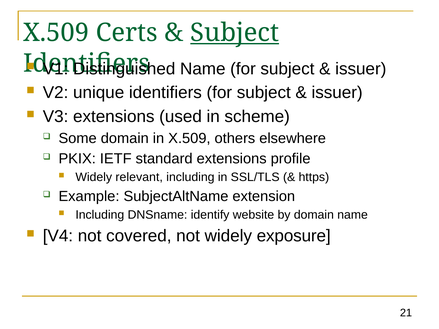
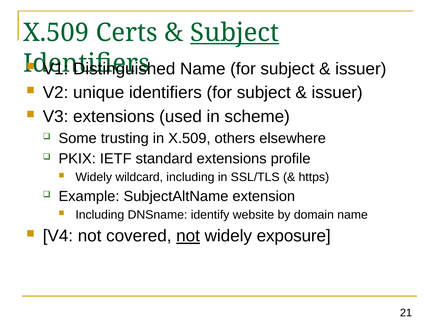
Some domain: domain -> trusting
relevant: relevant -> wildcard
not at (188, 236) underline: none -> present
